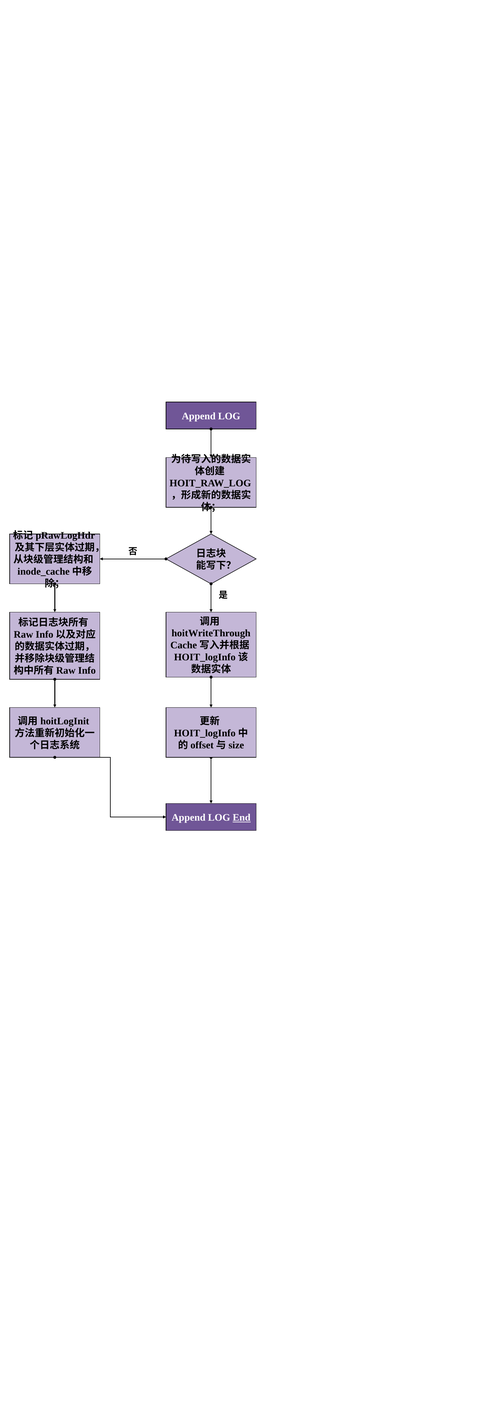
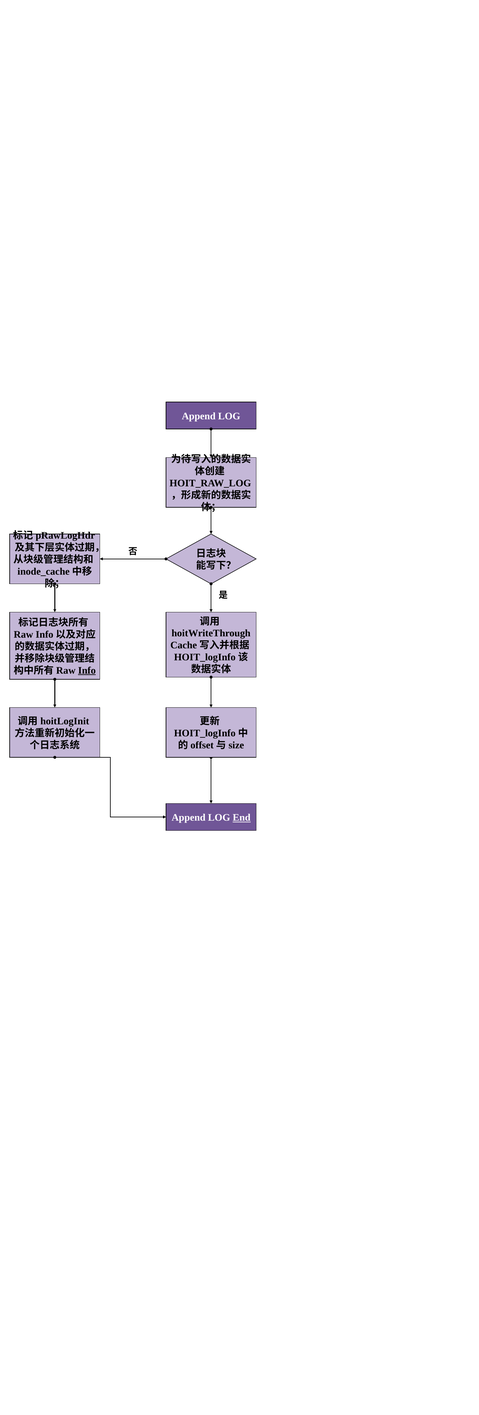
Info underline: none -> present
